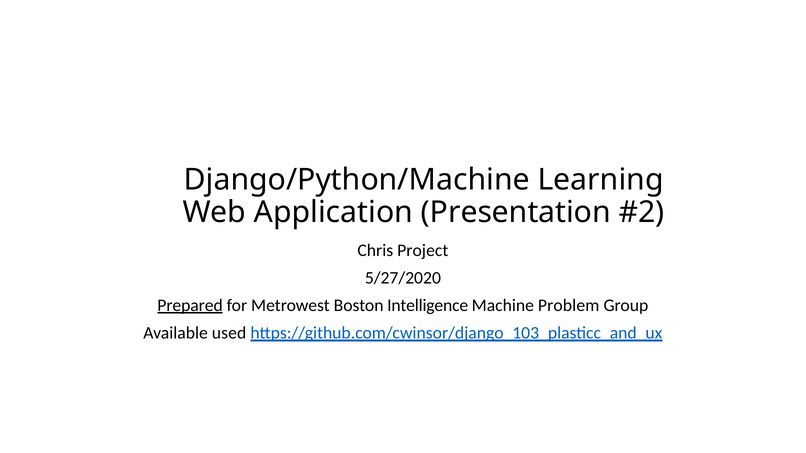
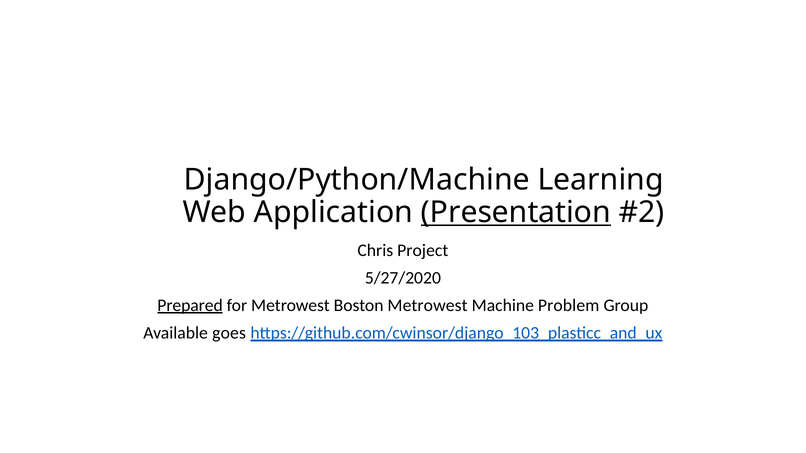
Presentation underline: none -> present
Boston Intelligence: Intelligence -> Metrowest
used: used -> goes
